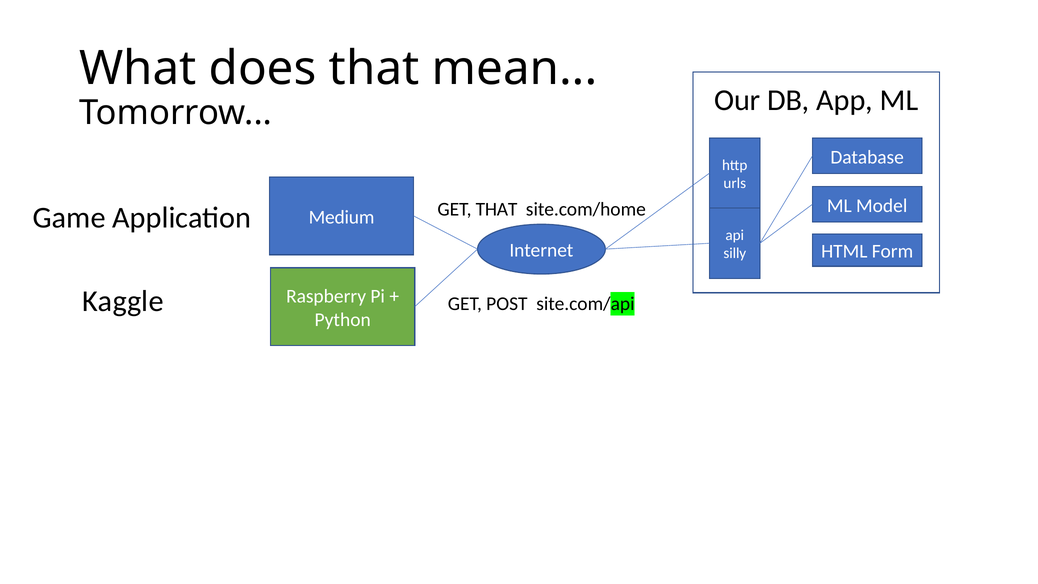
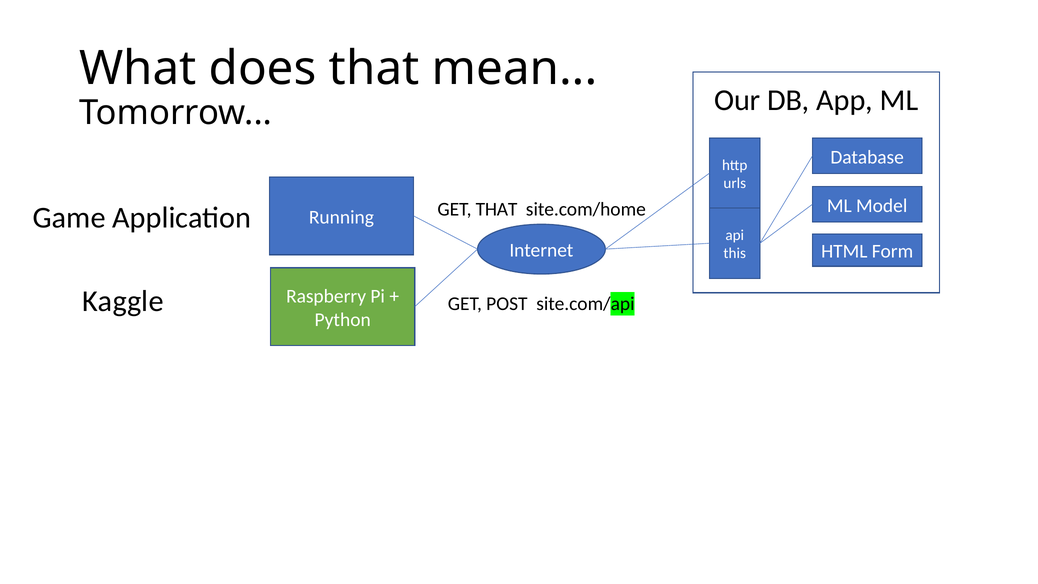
Medium: Medium -> Running
silly: silly -> this
